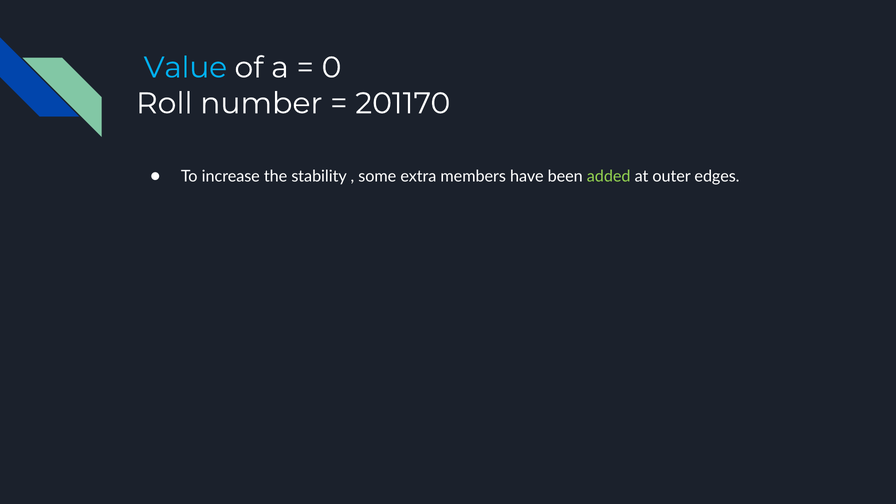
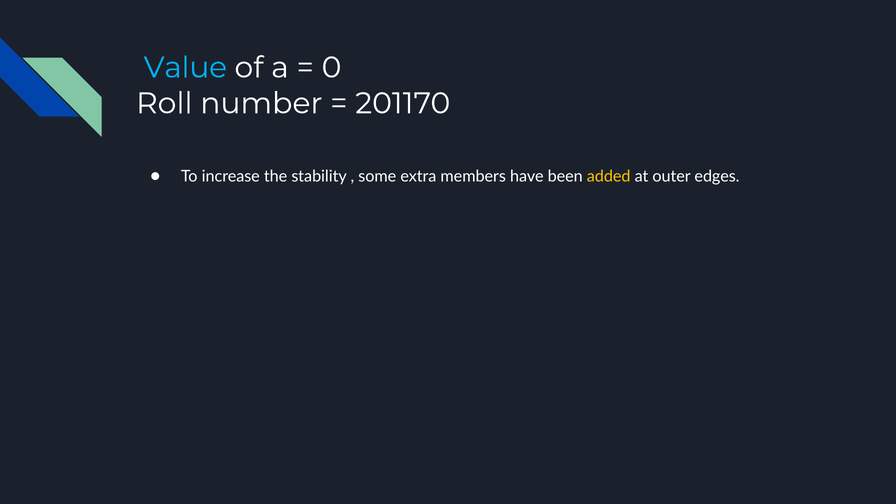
added colour: light green -> yellow
